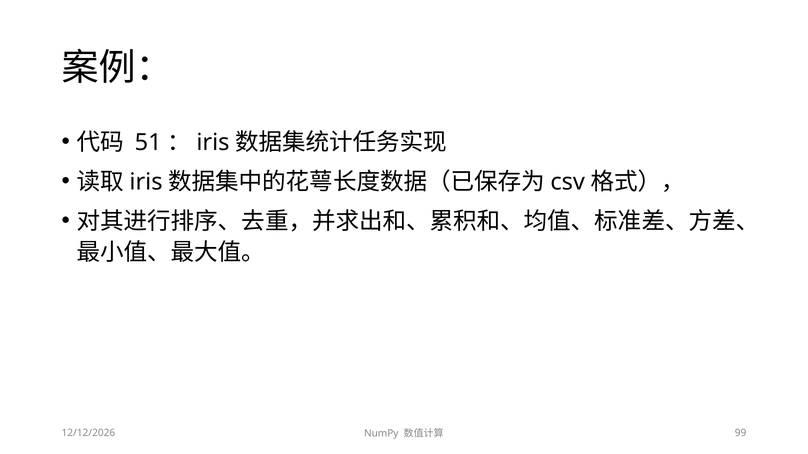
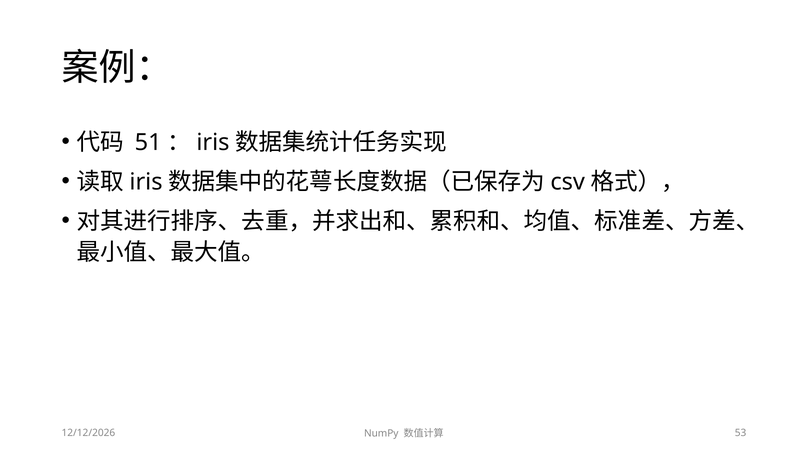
99: 99 -> 53
